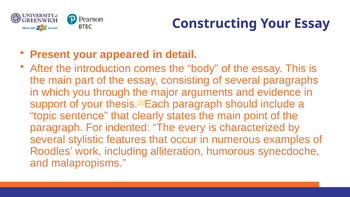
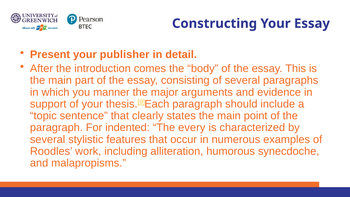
appeared: appeared -> publisher
through: through -> manner
